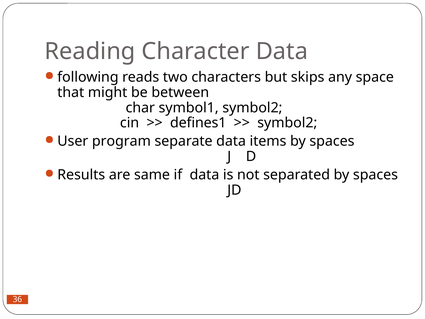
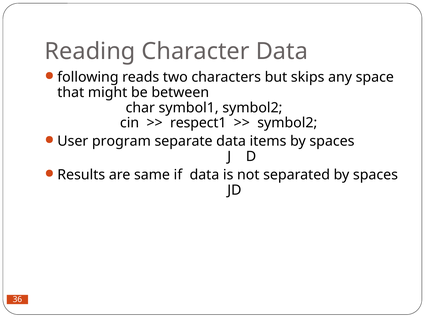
defines1: defines1 -> respect1
